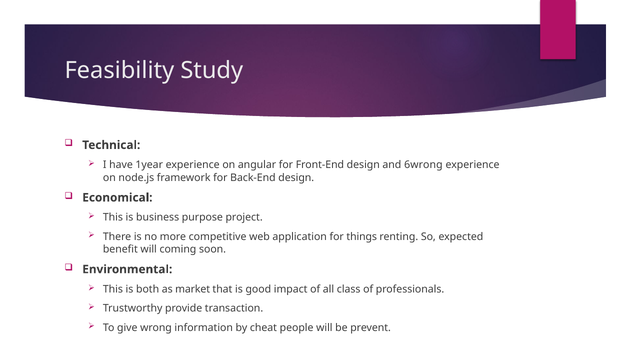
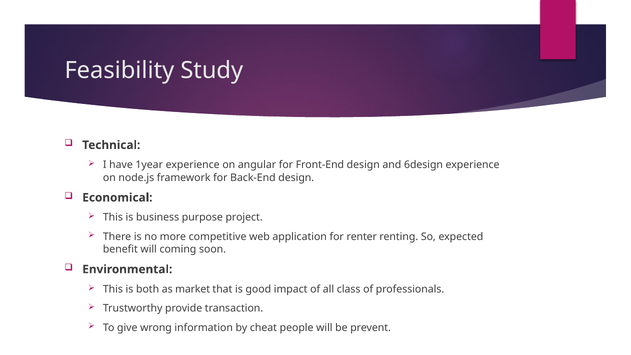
6wrong: 6wrong -> 6design
things: things -> renter
